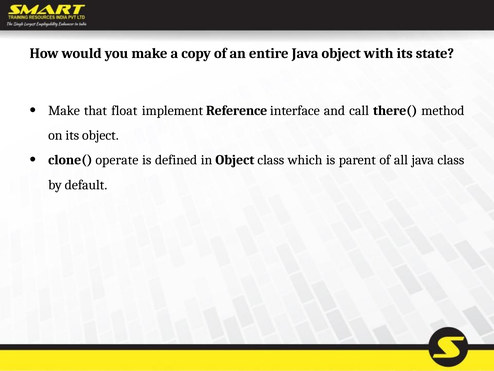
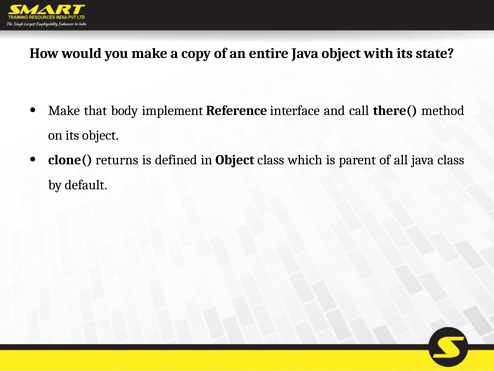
float: float -> body
operate: operate -> returns
